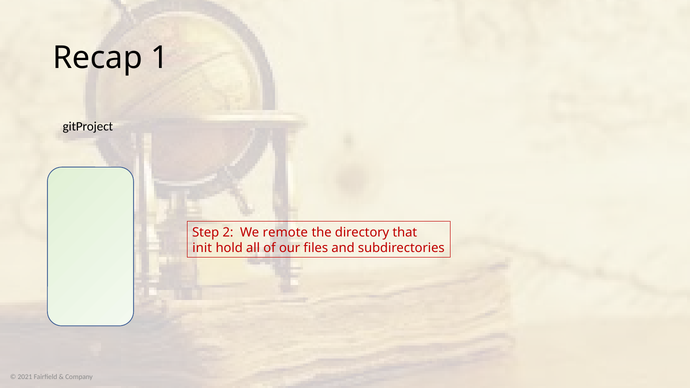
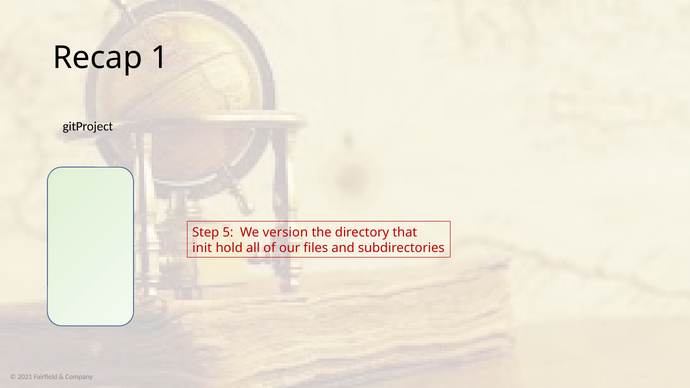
2: 2 -> 5
remote: remote -> version
